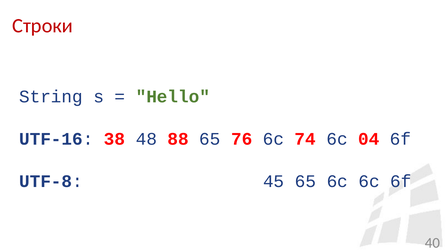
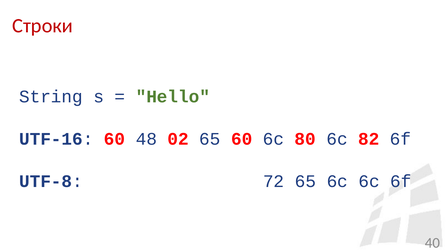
UTF-16 38: 38 -> 60
88: 88 -> 02
65 76: 76 -> 60
74: 74 -> 80
04: 04 -> 82
45: 45 -> 72
